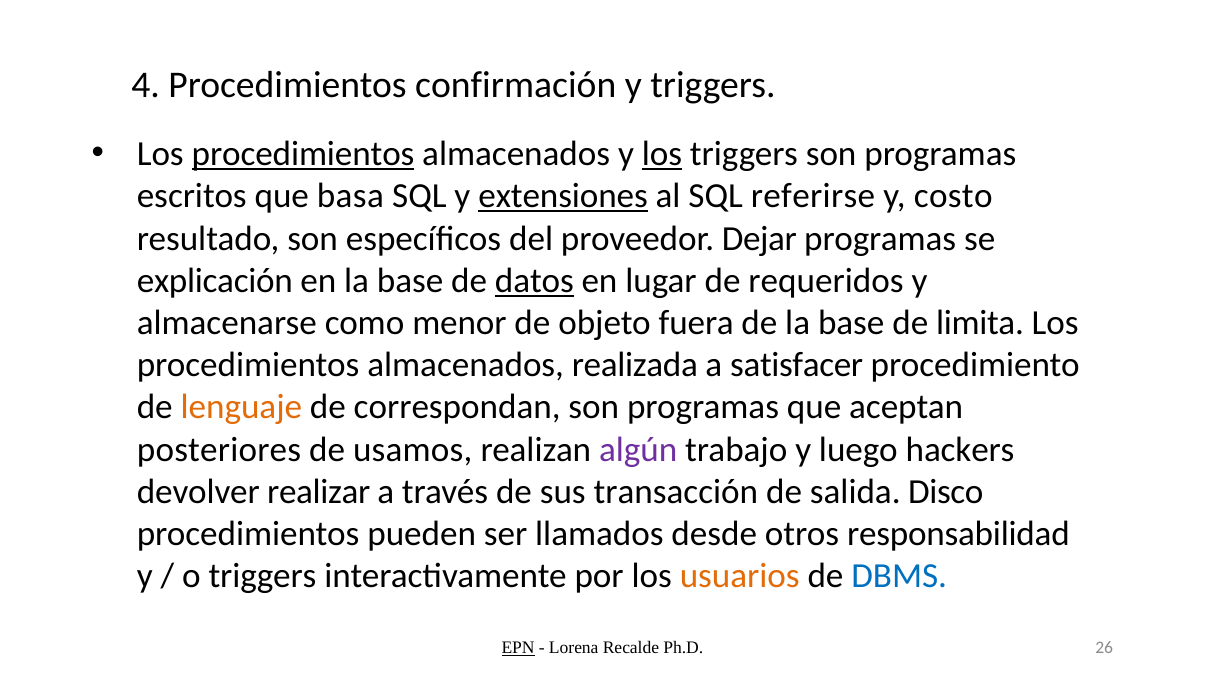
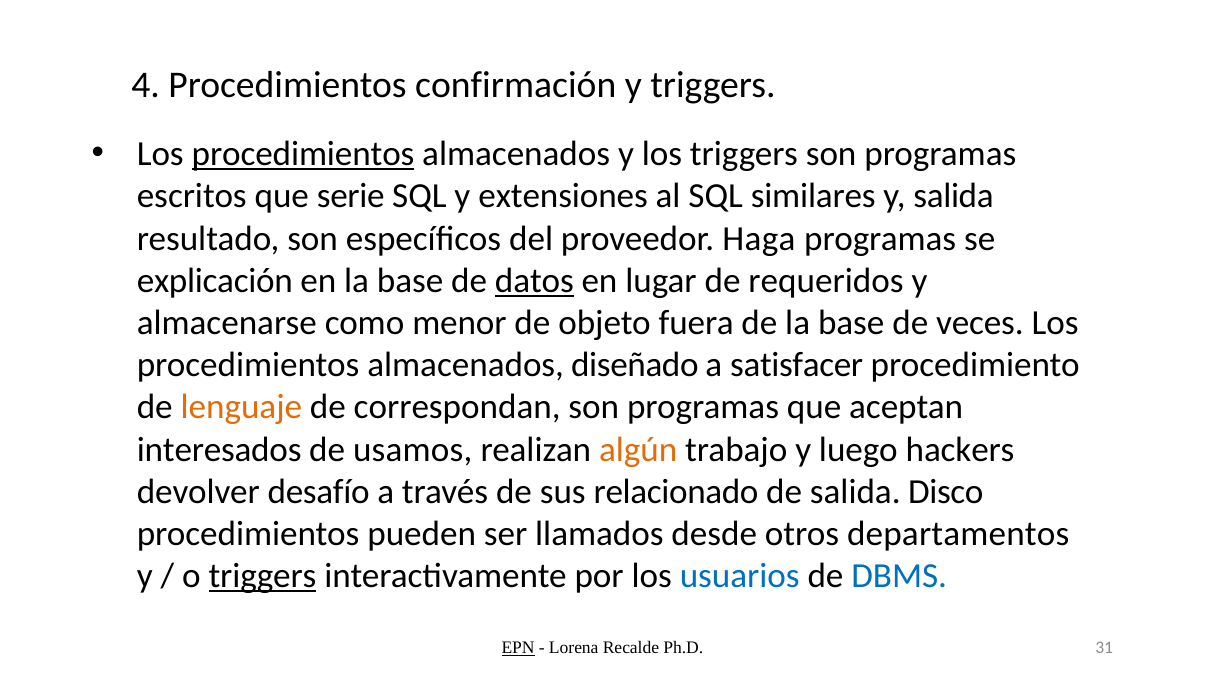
los at (662, 154) underline: present -> none
basa: basa -> serie
extensiones underline: present -> none
referirse: referirse -> similares
y costo: costo -> salida
Dejar: Dejar -> Haga
limita: limita -> veces
realizada: realizada -> diseñado
posteriores: posteriores -> interesados
algún colour: purple -> orange
realizar: realizar -> desafío
transacción: transacción -> relacionado
responsabilidad: responsabilidad -> departamentos
triggers at (263, 576) underline: none -> present
usuarios colour: orange -> blue
26: 26 -> 31
